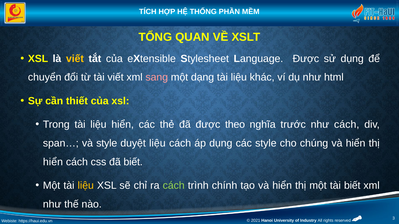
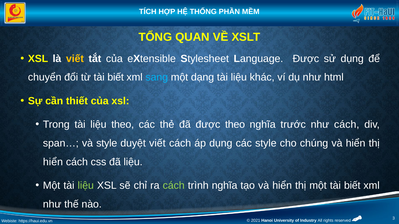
từ tài viết: viết -> biết
sang colour: pink -> light blue
liệu hiển: hiển -> theo
duyệt liệu: liệu -> viết
đã biết: biết -> liệu
liệu at (86, 186) colour: yellow -> light green
trình chính: chính -> nghĩa
